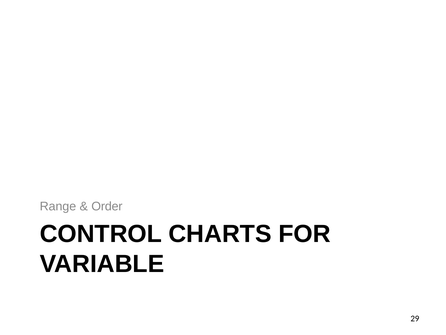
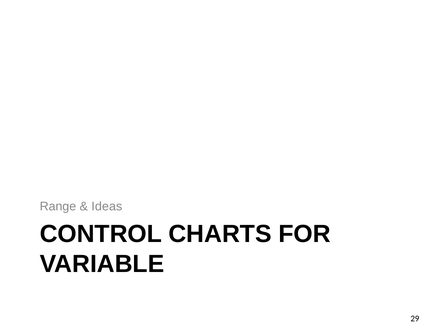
Order: Order -> Ideas
